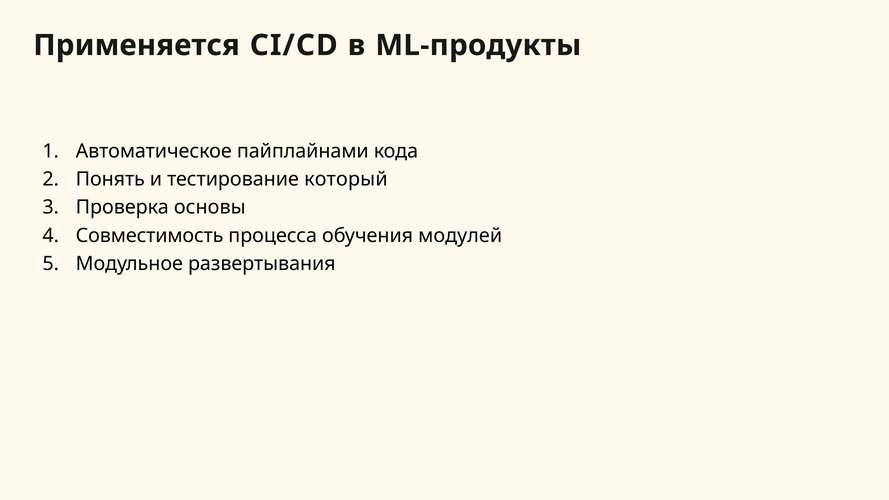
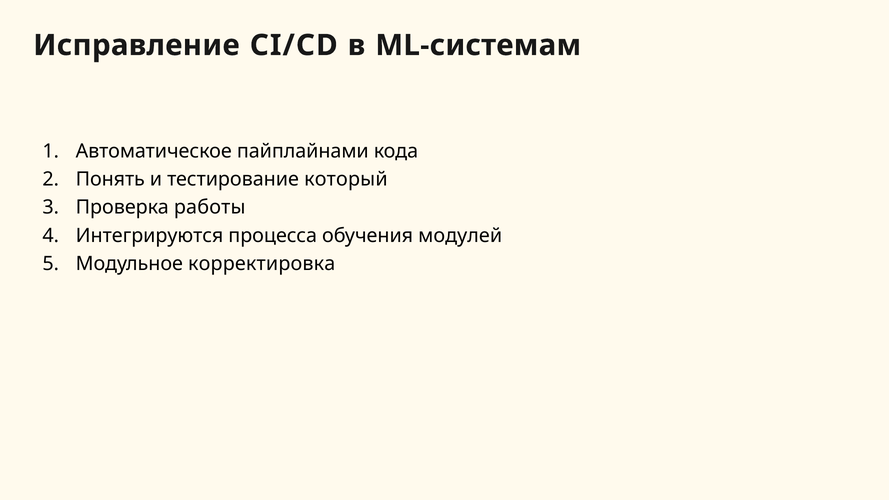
Применяется: Применяется -> Исправление
ML-продукты: ML-продукты -> ML-системам
основы: основы -> работы
Совместимость: Совместимость -> Интегрируются
развертывания: развертывания -> корректировка
